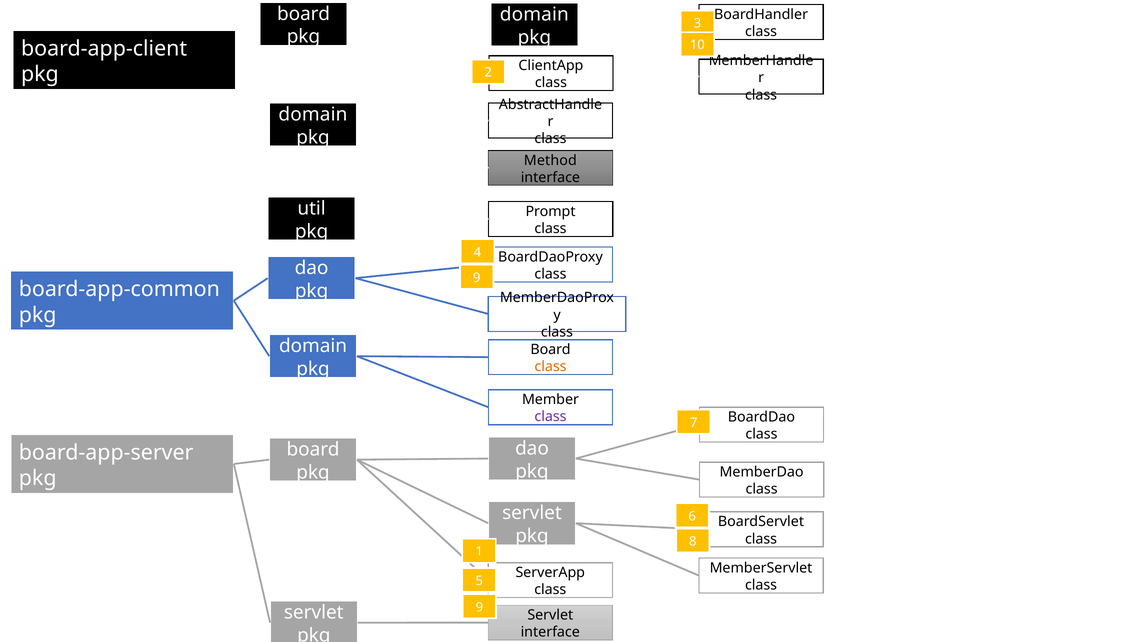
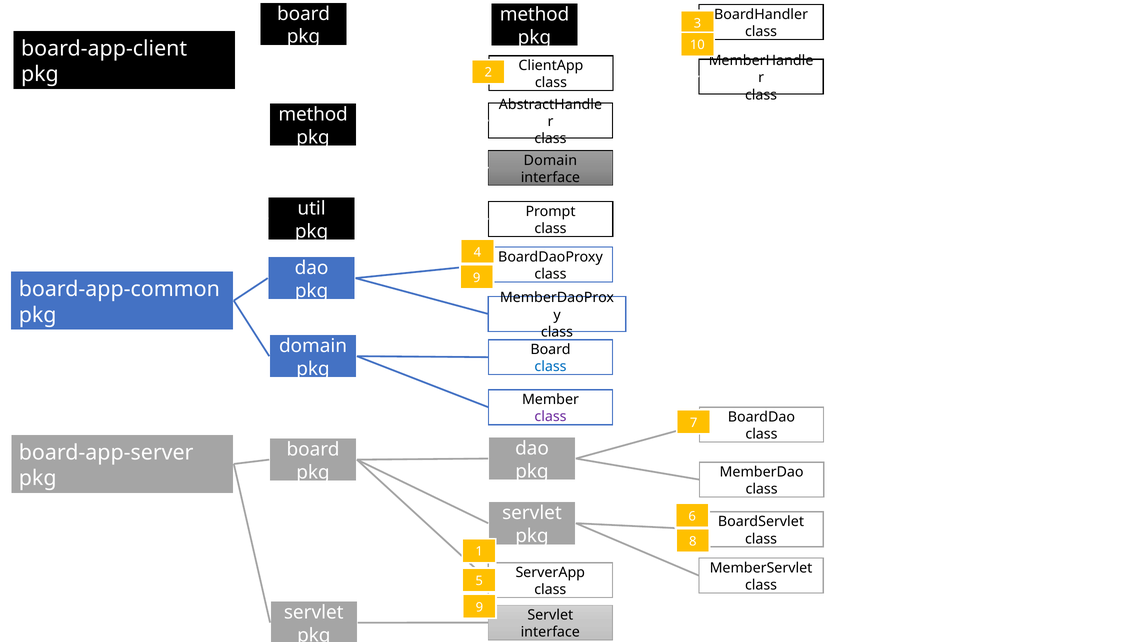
domain at (534, 15): domain -> method
domain at (313, 115): domain -> method
Method at (550, 160): Method -> Domain
class at (550, 367) colour: orange -> blue
